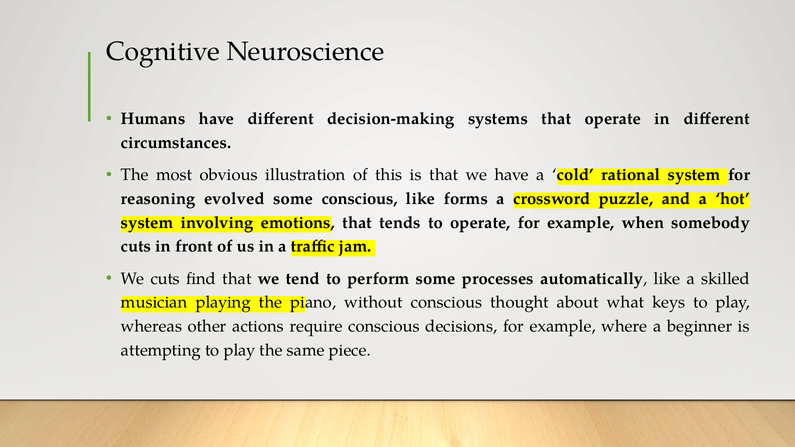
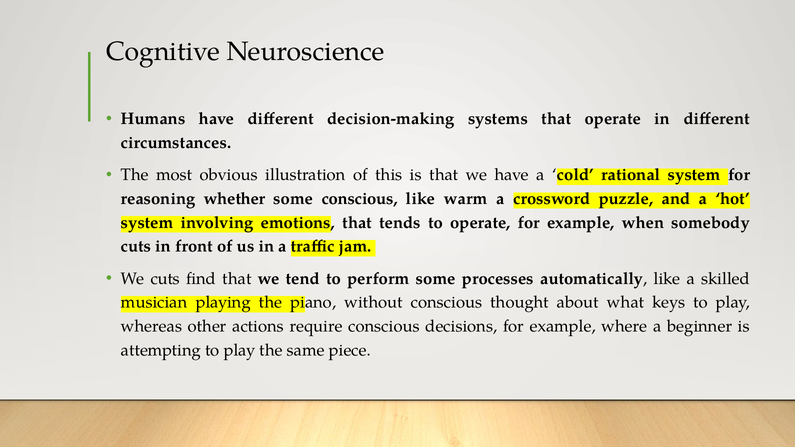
evolved: evolved -> whether
forms: forms -> warm
